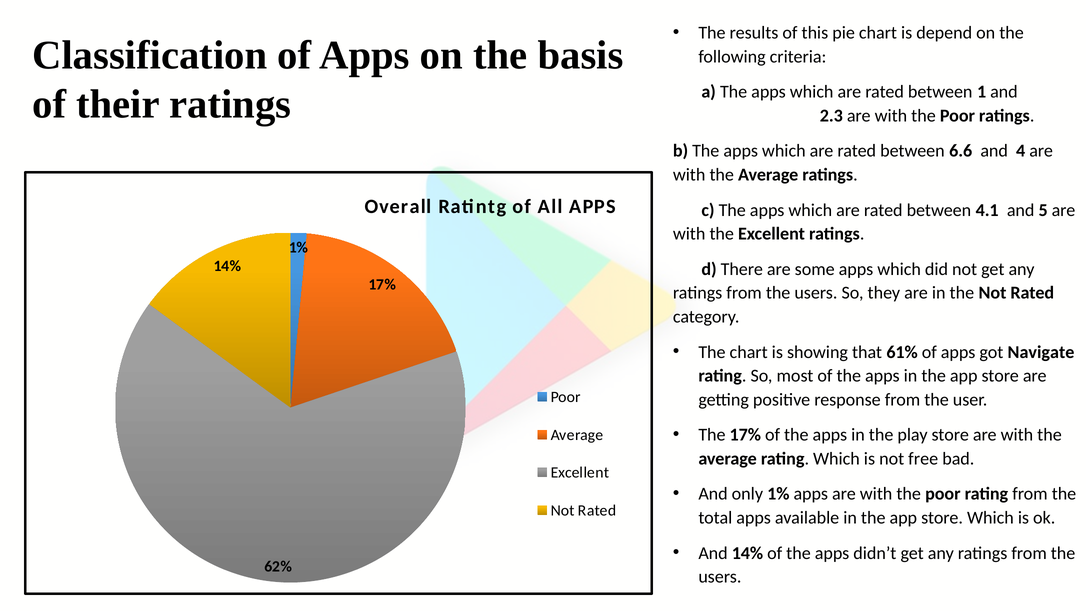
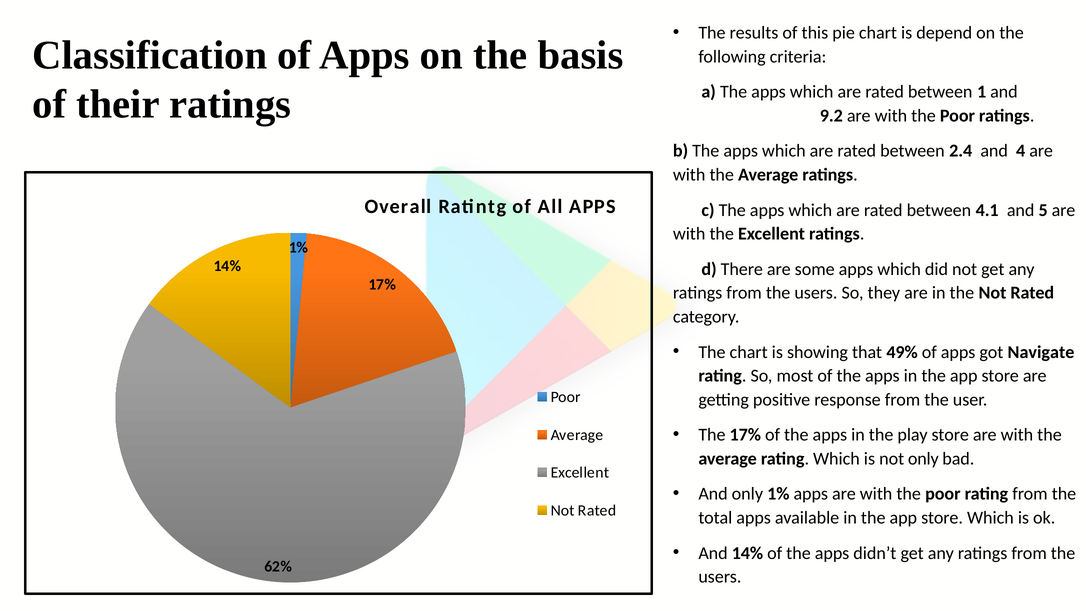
2.3: 2.3 -> 9.2
6.6: 6.6 -> 2.4
61%: 61% -> 49%
not free: free -> only
